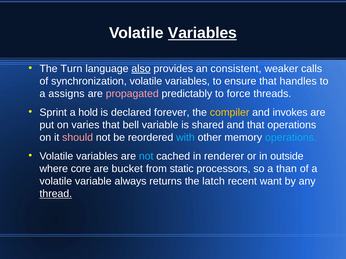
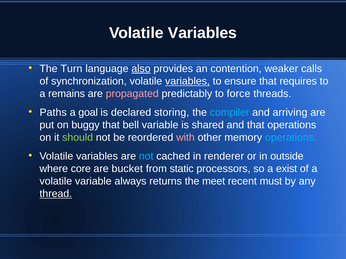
Variables at (202, 33) underline: present -> none
consistent: consistent -> contention
variables at (187, 81) underline: none -> present
handles: handles -> requires
assigns: assigns -> remains
Sprint: Sprint -> Paths
hold: hold -> goal
forever: forever -> storing
compiler colour: yellow -> light blue
invokes: invokes -> arriving
varies: varies -> buggy
should colour: pink -> light green
with colour: light blue -> pink
than: than -> exist
latch: latch -> meet
want: want -> must
